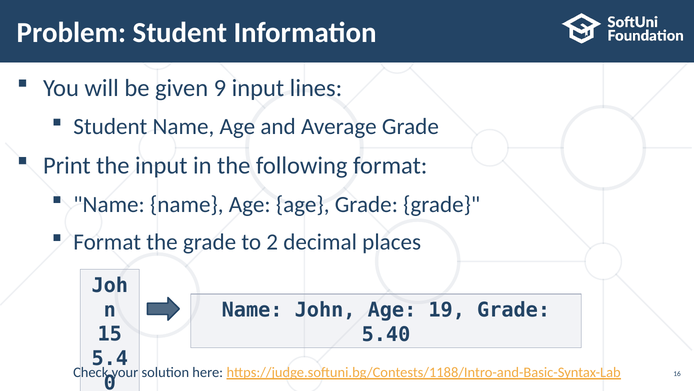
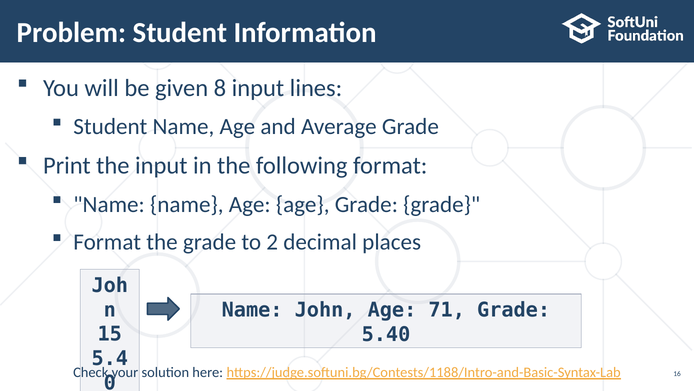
9: 9 -> 8
19: 19 -> 71
